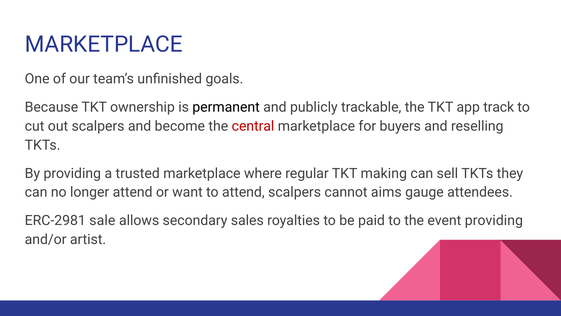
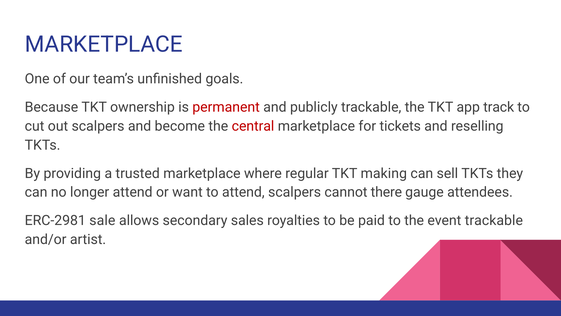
permanent colour: black -> red
buyers: buyers -> tickets
aims: aims -> there
event providing: providing -> trackable
